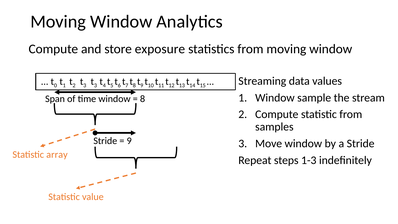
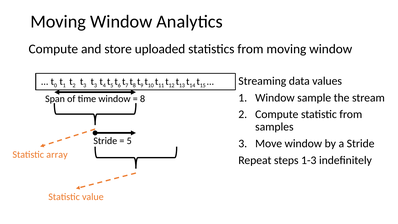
exposure: exposure -> uploaded
9 at (129, 141): 9 -> 5
